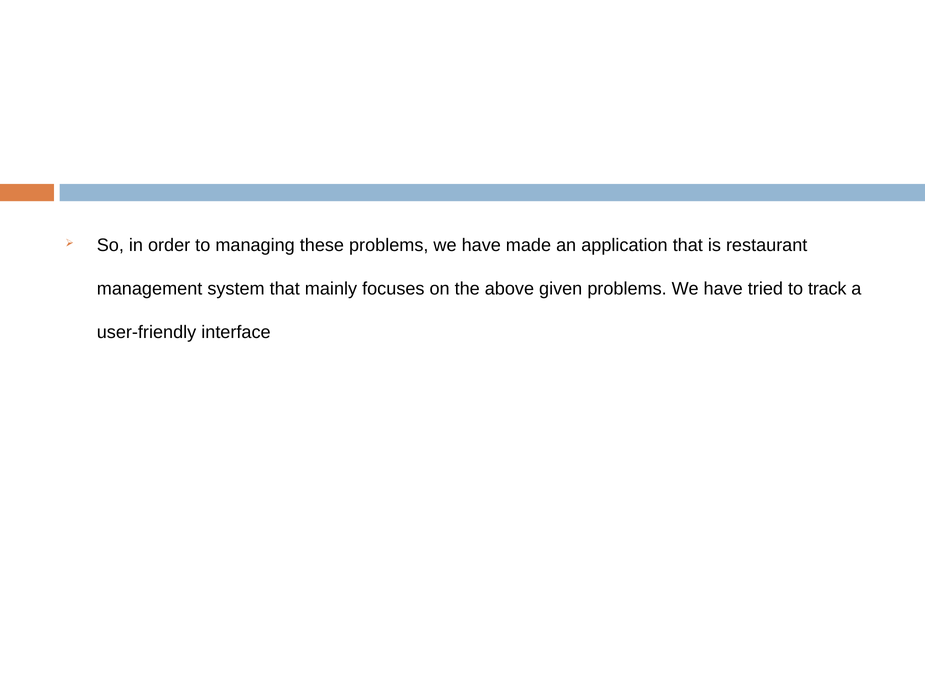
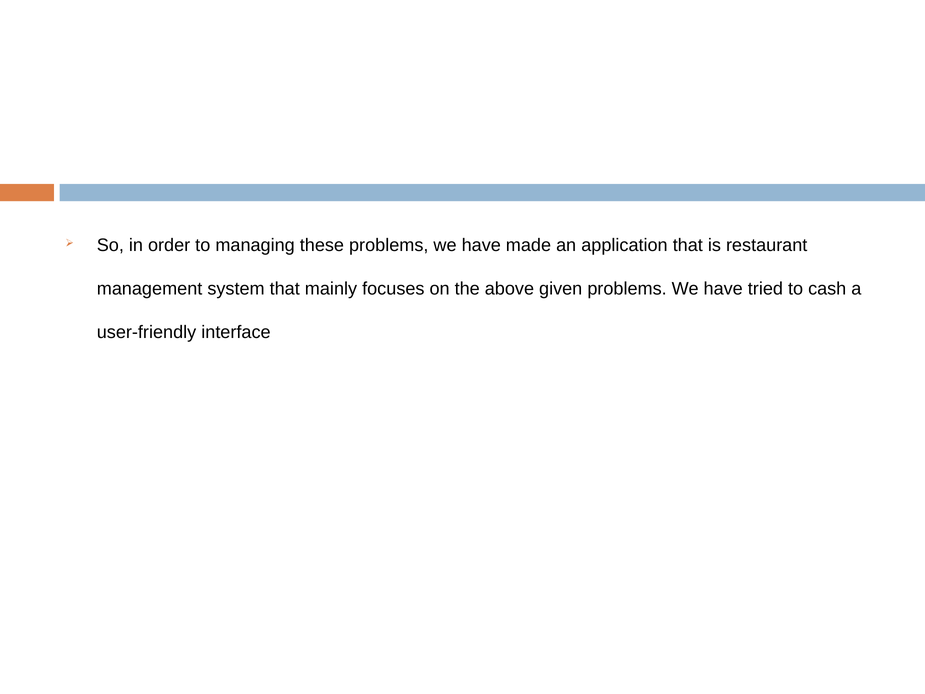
track: track -> cash
